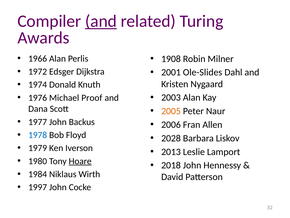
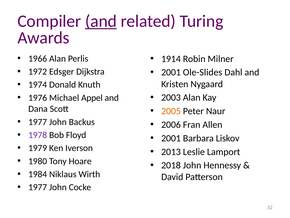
1908: 1908 -> 1914
Proof: Proof -> Appel
1978 colour: blue -> purple
2028 at (171, 138): 2028 -> 2001
Hoare underline: present -> none
1997 at (38, 187): 1997 -> 1977
